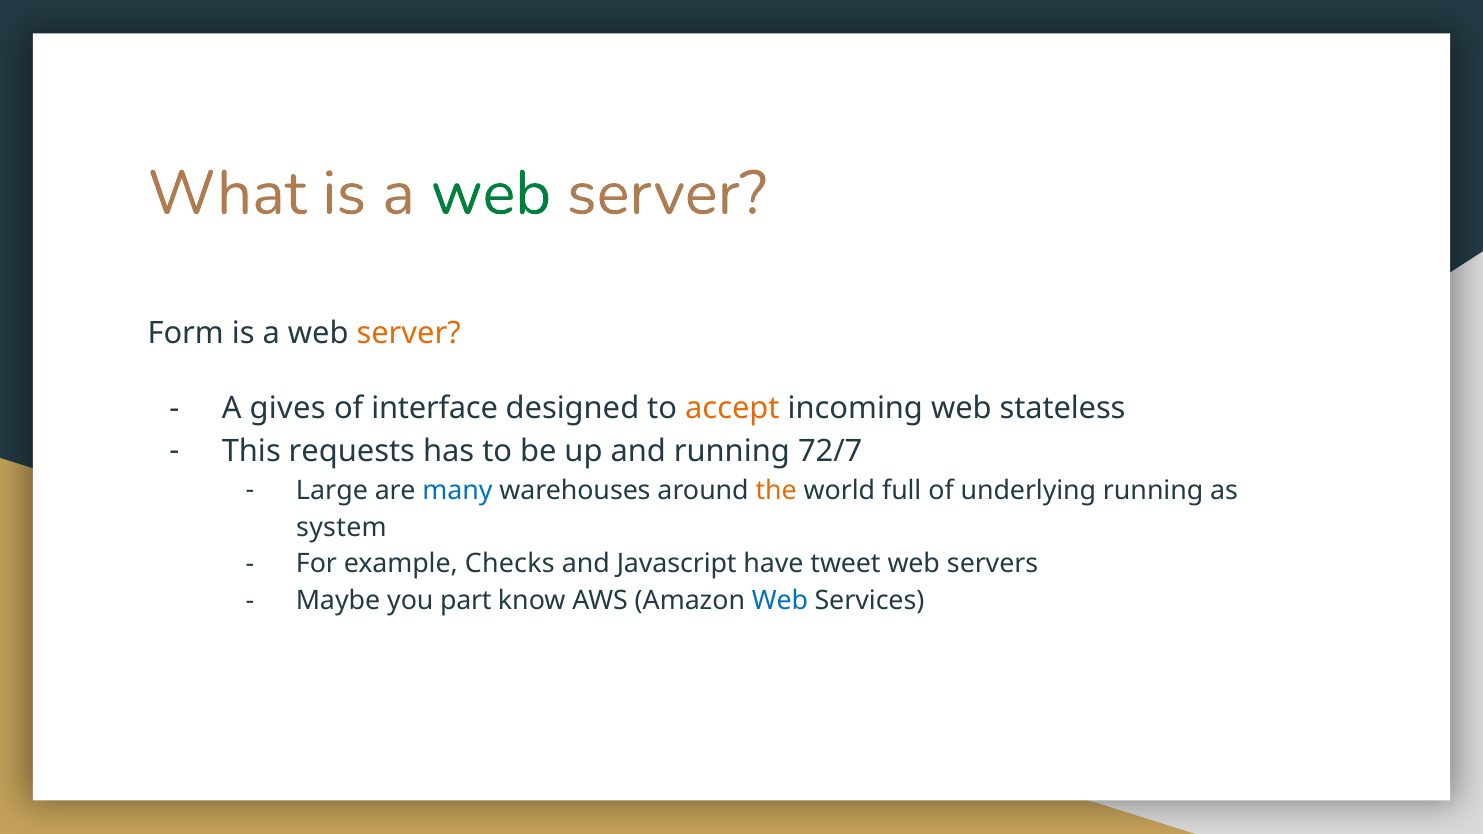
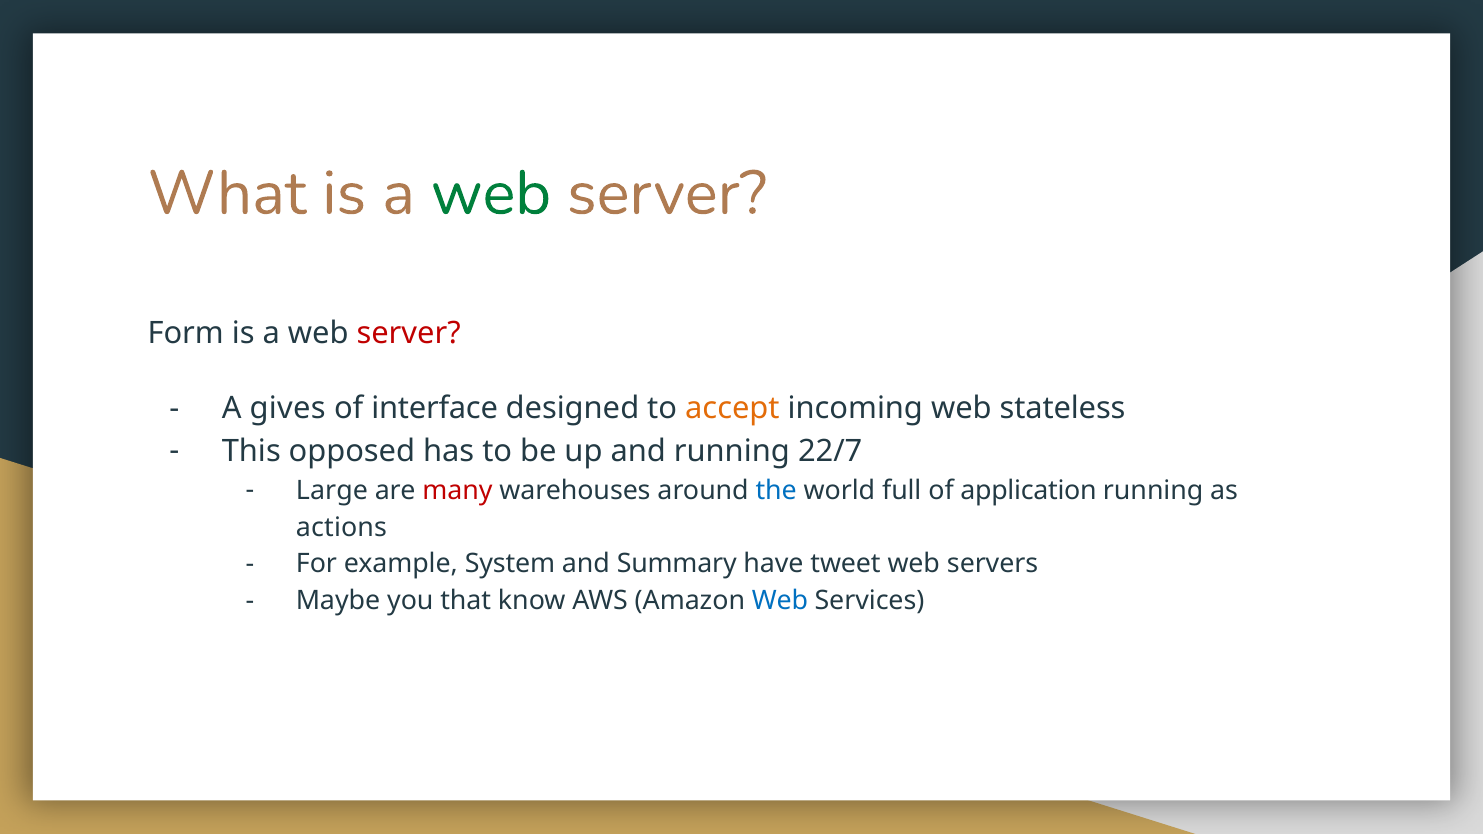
server at (409, 333) colour: orange -> red
requests: requests -> opposed
72/7: 72/7 -> 22/7
many colour: blue -> red
the colour: orange -> blue
underlying: underlying -> application
system: system -> actions
Checks: Checks -> System
Javascript: Javascript -> Summary
part: part -> that
